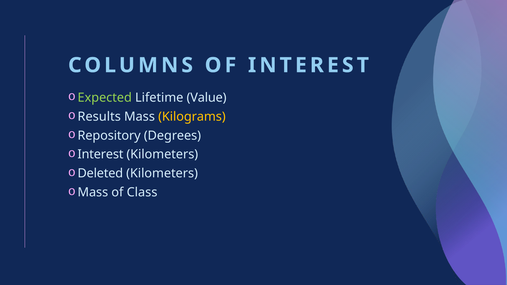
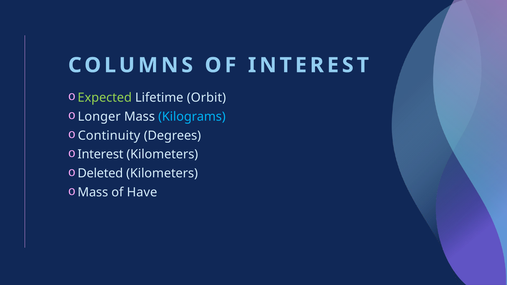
Value: Value -> Orbit
Results: Results -> Longer
Kilograms colour: yellow -> light blue
Repository: Repository -> Continuity
Class: Class -> Have
